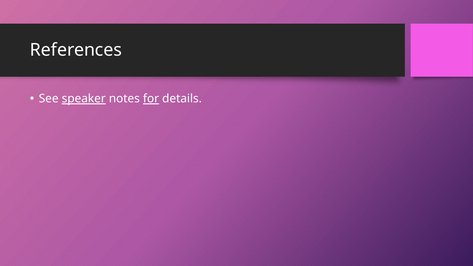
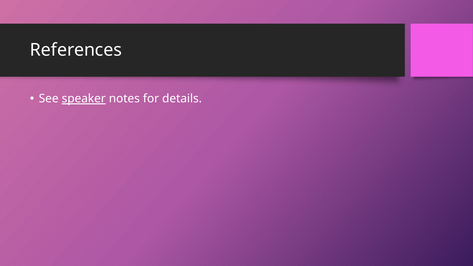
for underline: present -> none
